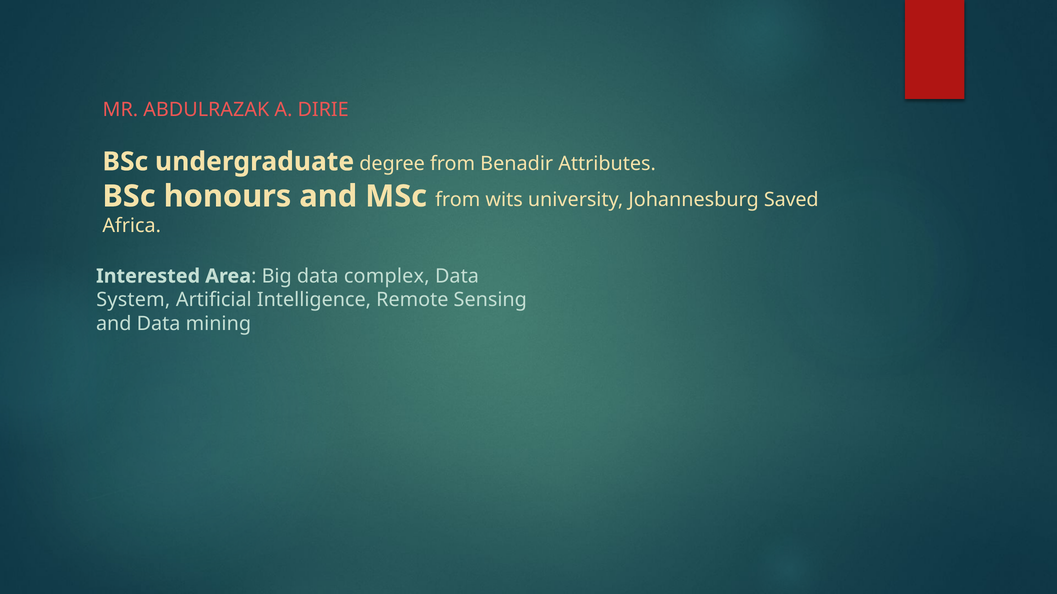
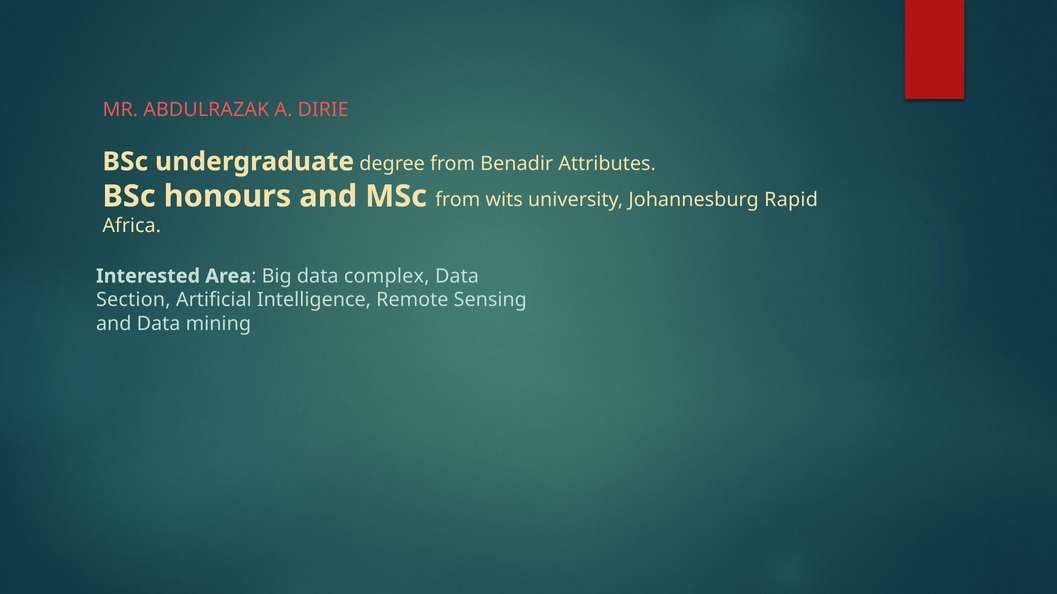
Saved: Saved -> Rapid
System: System -> Section
